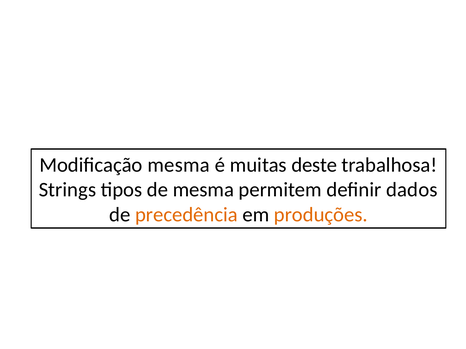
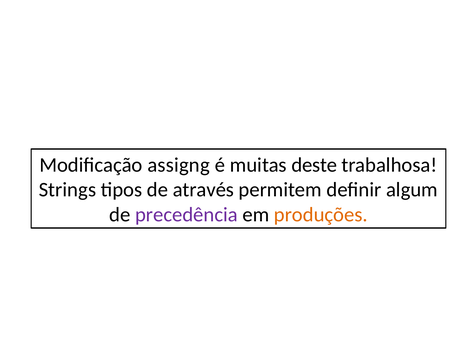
Modificação mesma: mesma -> assigng
de mesma: mesma -> através
dados: dados -> algum
precedência colour: orange -> purple
